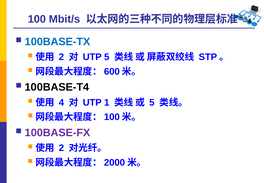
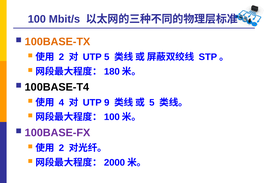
100BASE-TX colour: blue -> orange
600: 600 -> 180
1: 1 -> 9
